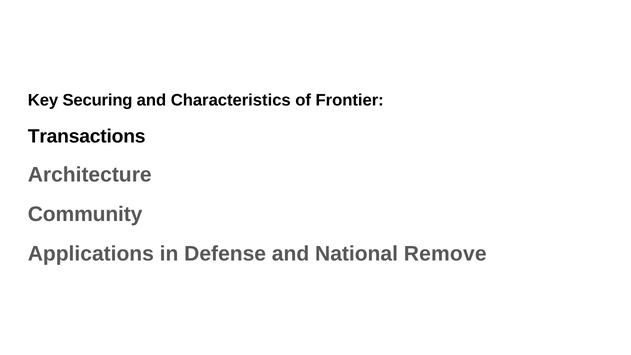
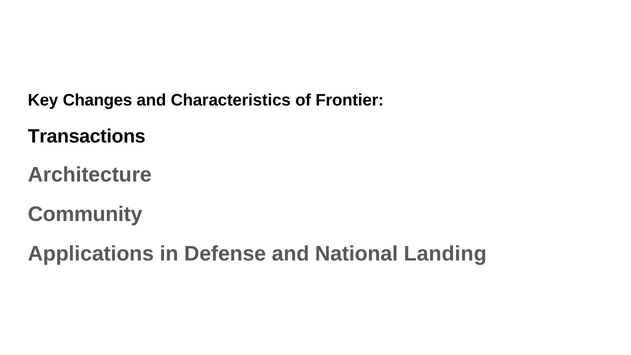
Securing: Securing -> Changes
Remove: Remove -> Landing
